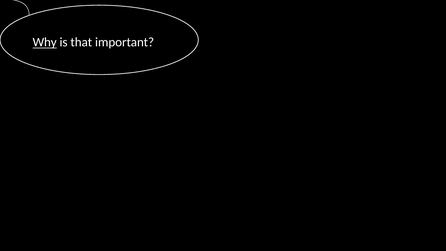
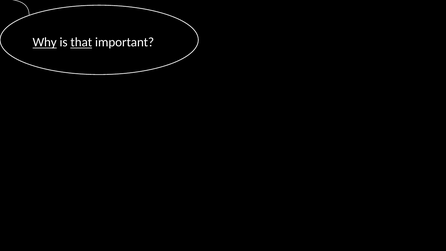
that underline: none -> present
